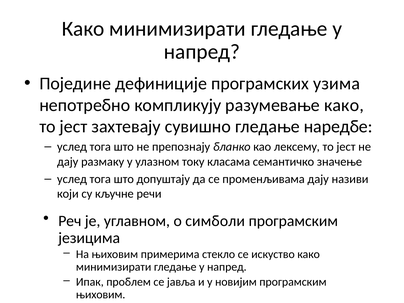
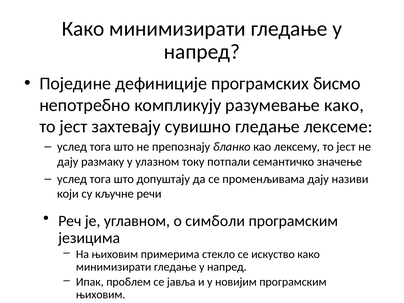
узима: узима -> бисмо
наредбе: наредбе -> лексеме
класама: класама -> потпали
